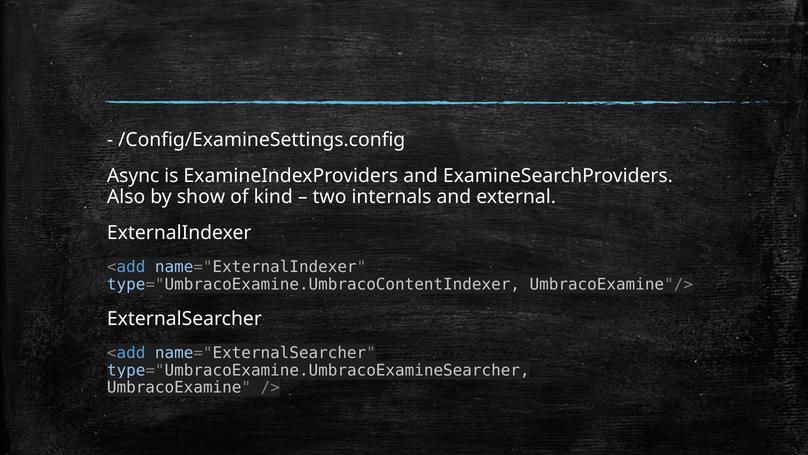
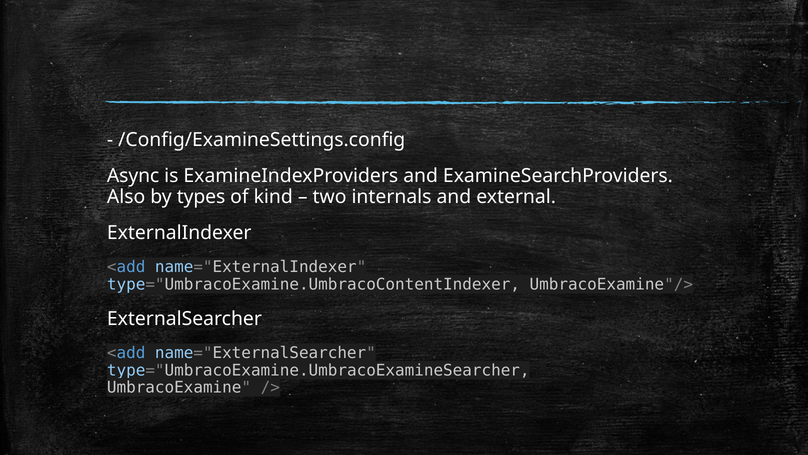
show: show -> types
